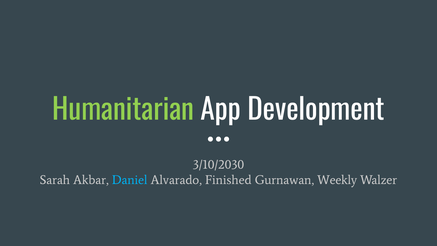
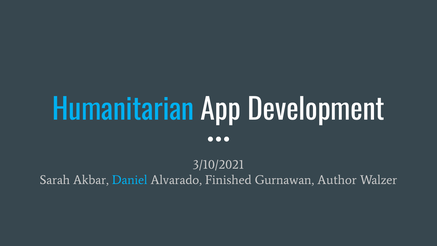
Humanitarian colour: light green -> light blue
3/10/2030: 3/10/2030 -> 3/10/2021
Weekly: Weekly -> Author
